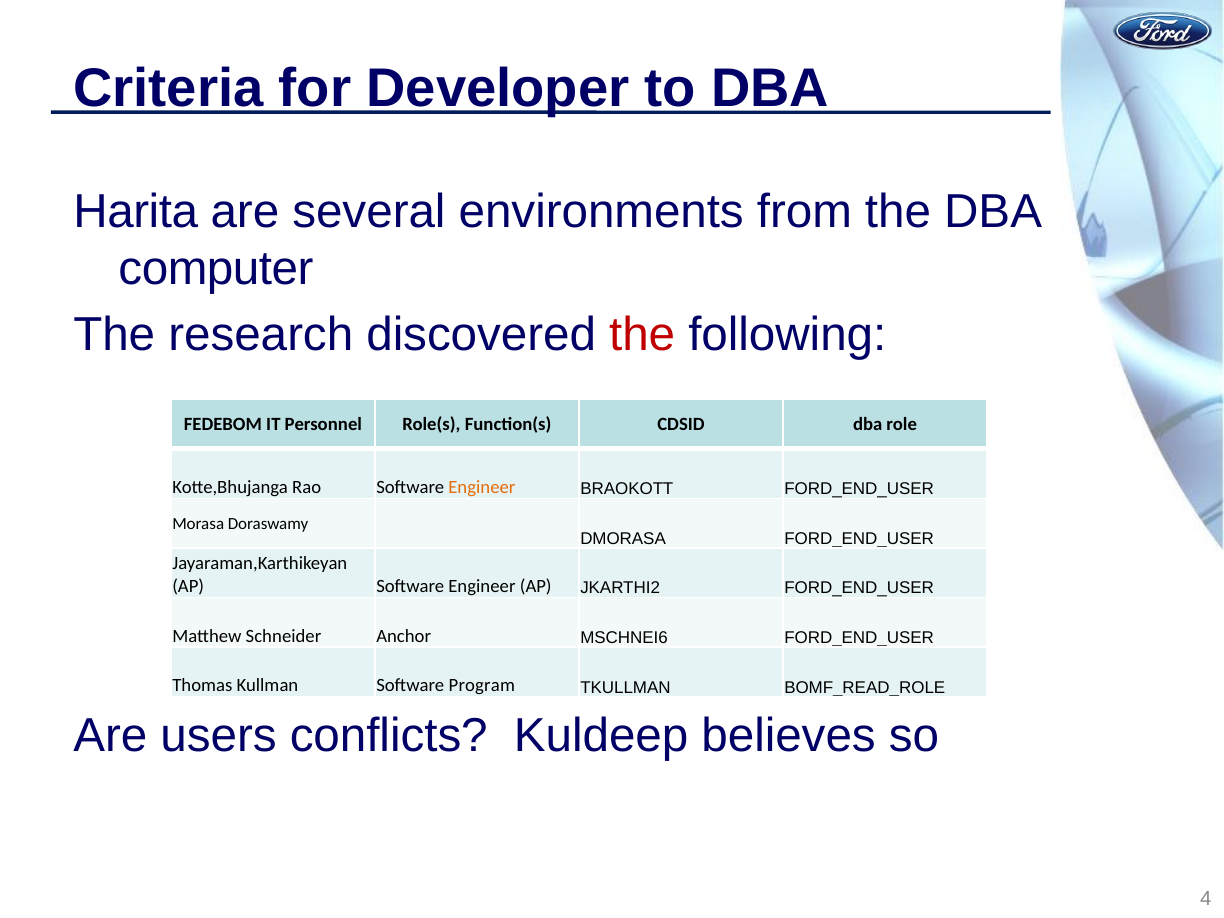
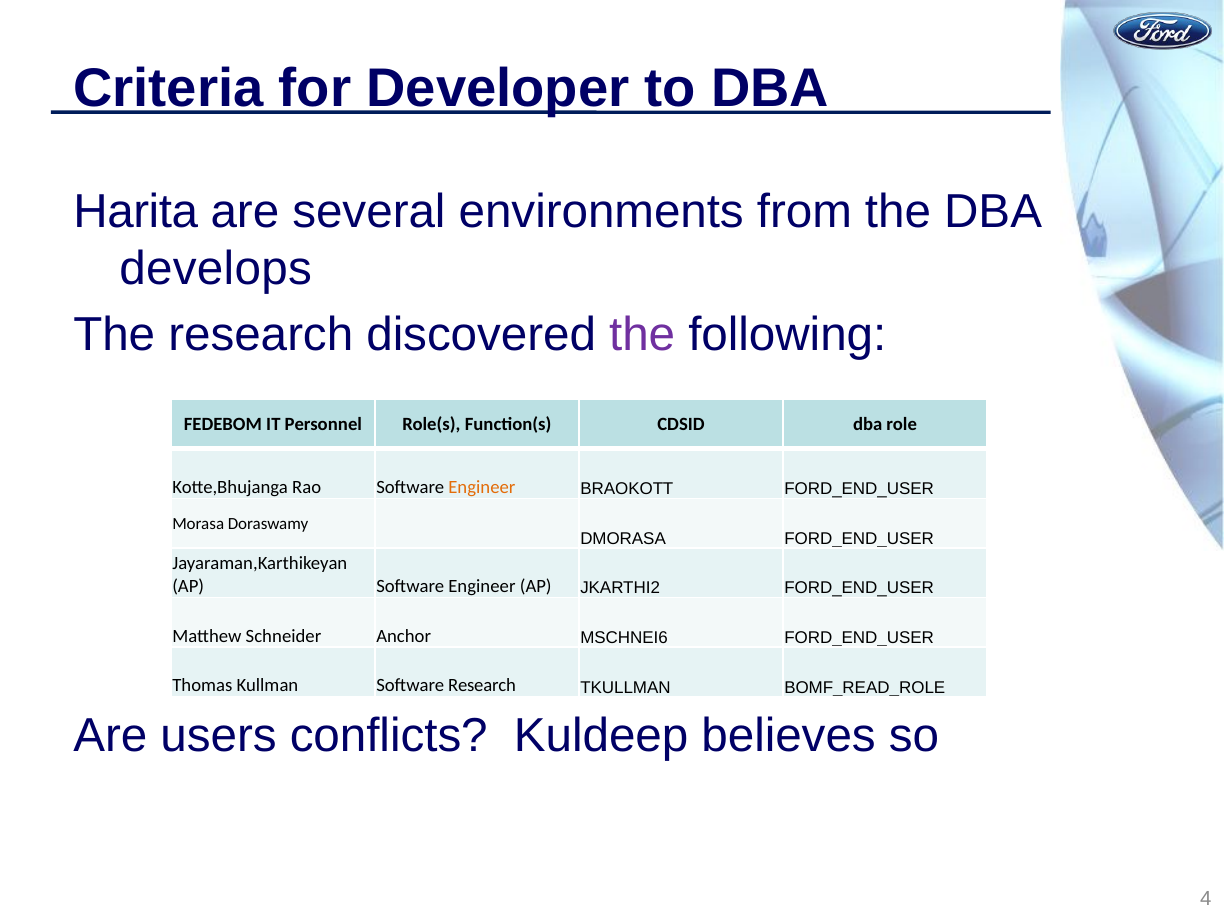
computer: computer -> develops
the at (642, 335) colour: red -> purple
Software Program: Program -> Research
